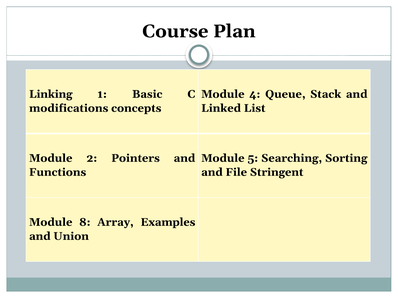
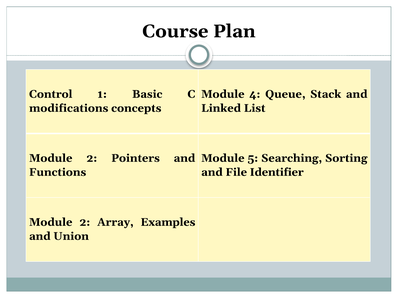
Linking: Linking -> Control
Stringent: Stringent -> Identifier
8 at (85, 223): 8 -> 2
